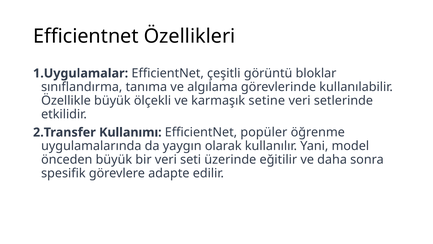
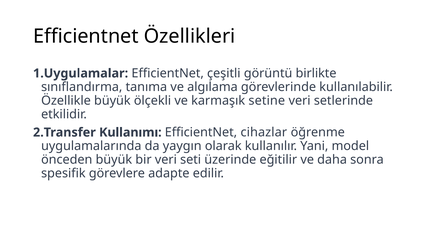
bloklar: bloklar -> birlikte
popüler: popüler -> cihazlar
